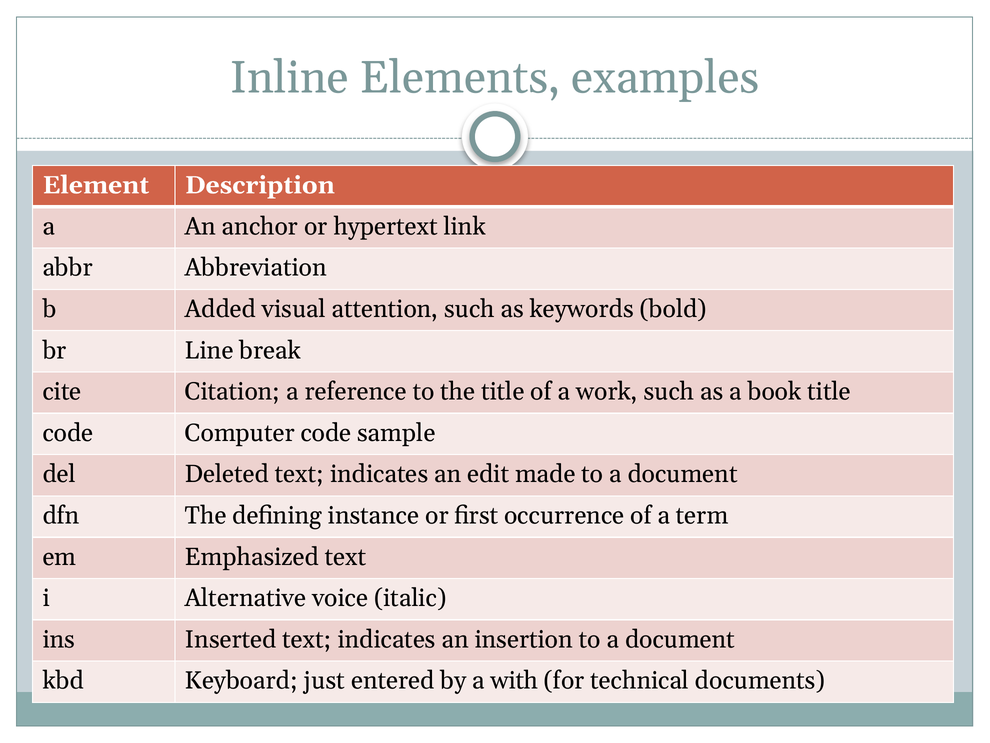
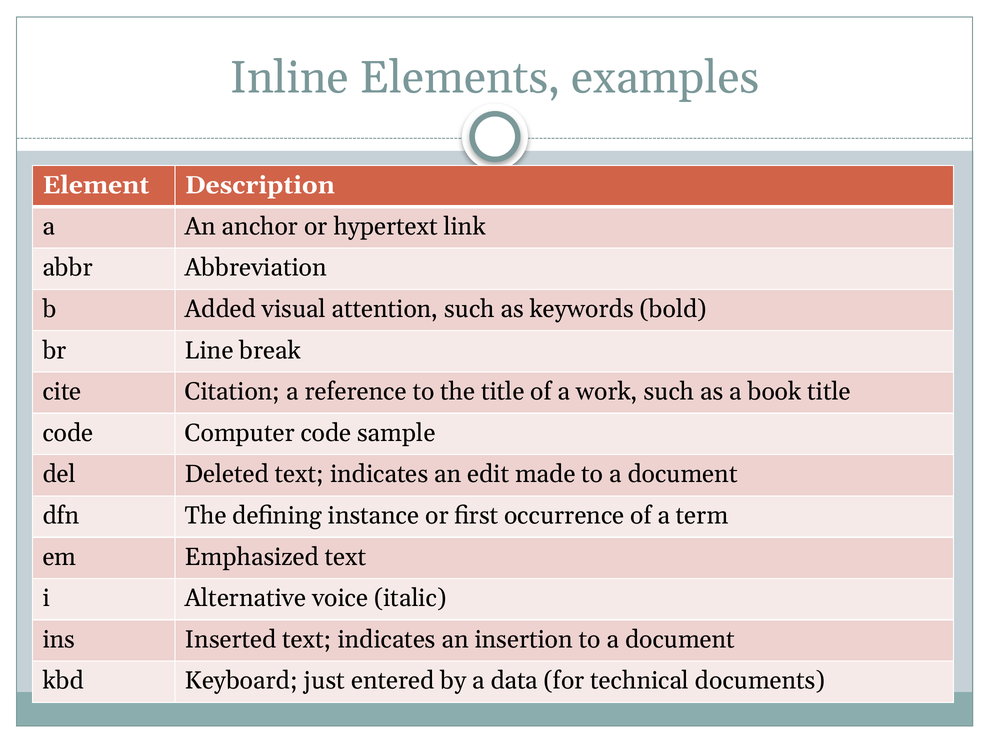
with: with -> data
